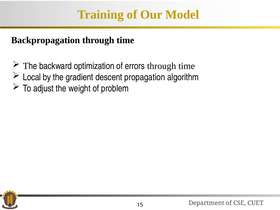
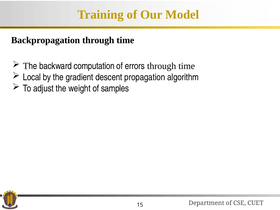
optimization: optimization -> computation
problem: problem -> samples
